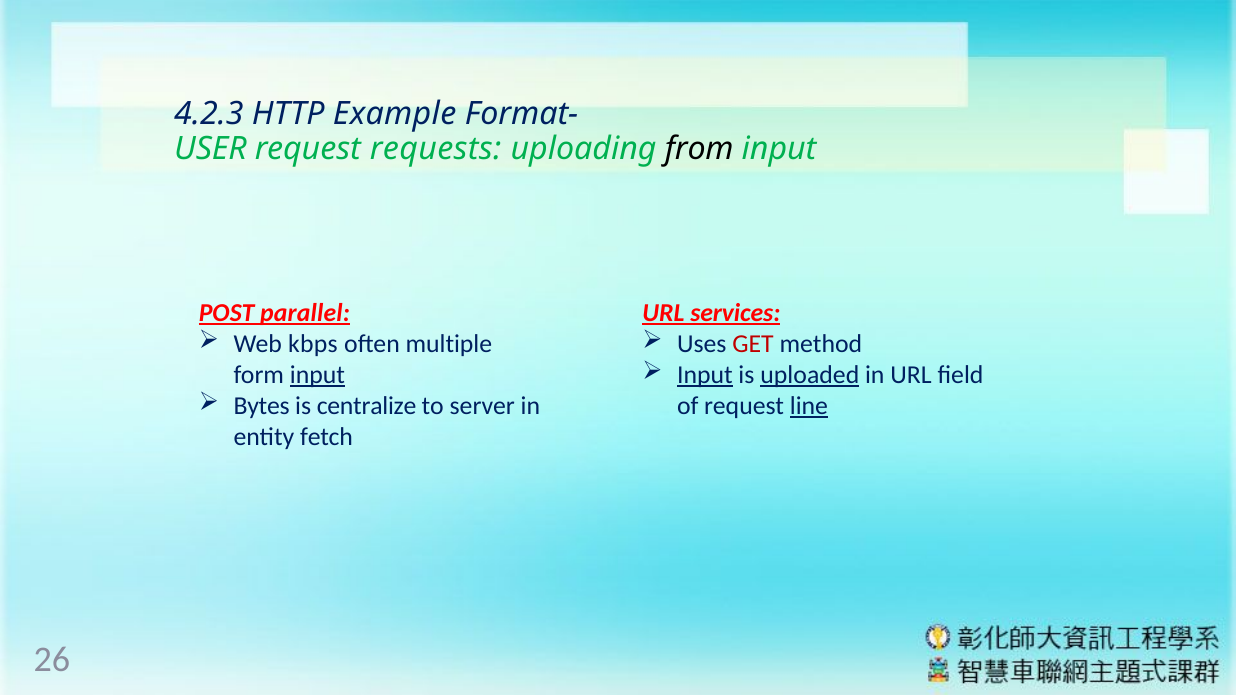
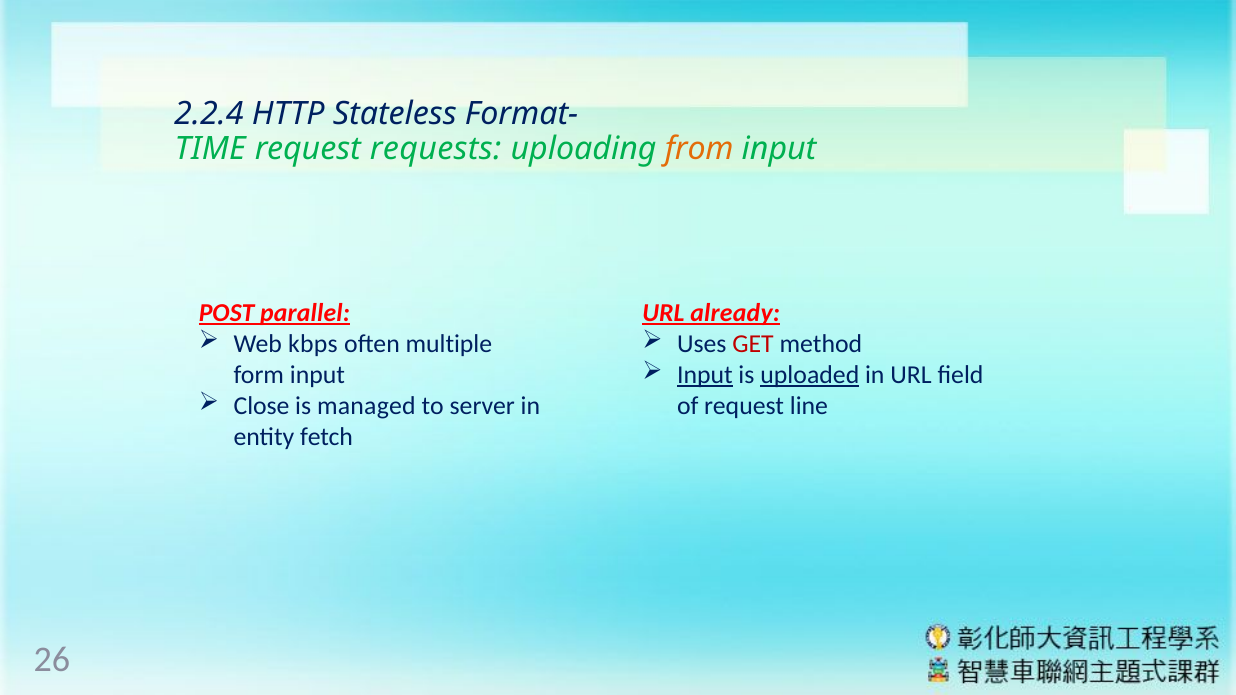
4.2.3: 4.2.3 -> 2.2.4
Example: Example -> Stateless
USER: USER -> TIME
from colour: black -> orange
services: services -> already
input at (317, 375) underline: present -> none
Bytes: Bytes -> Close
centralize: centralize -> managed
line underline: present -> none
